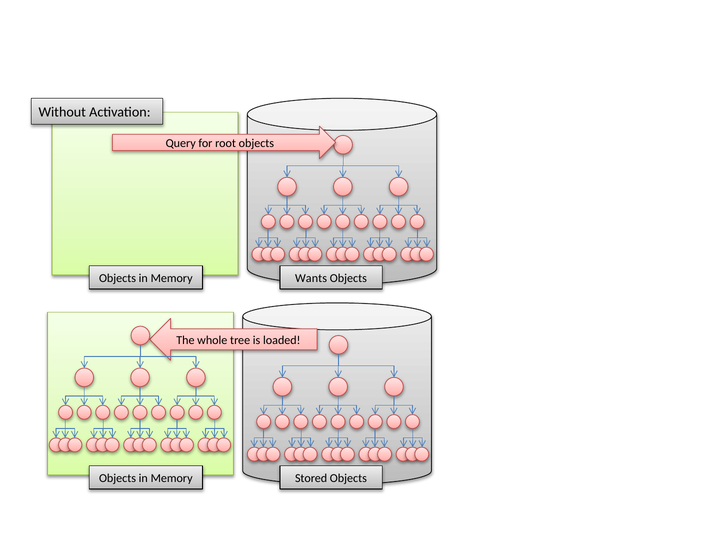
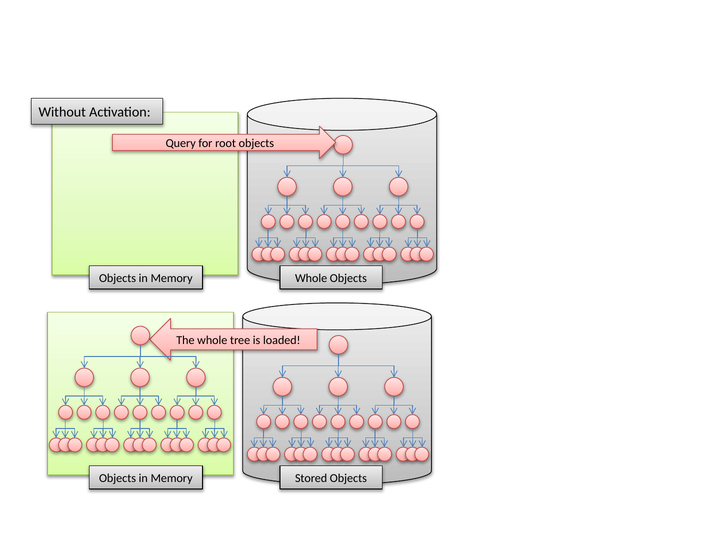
Memory Wants: Wants -> Whole
